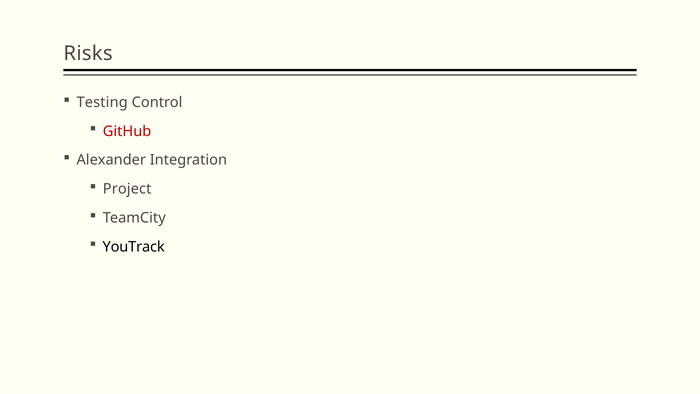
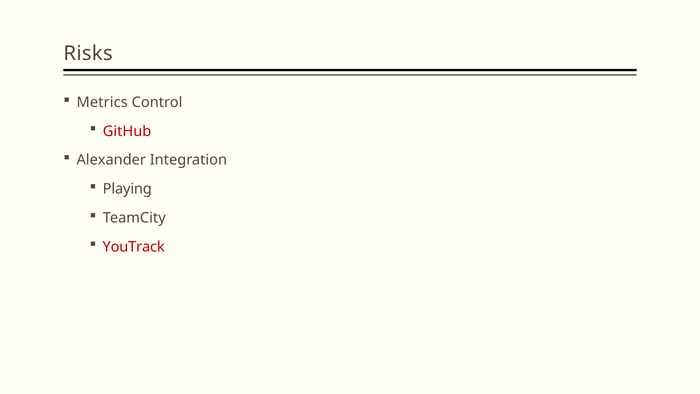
Testing: Testing -> Metrics
Project: Project -> Playing
YouTrack colour: black -> red
